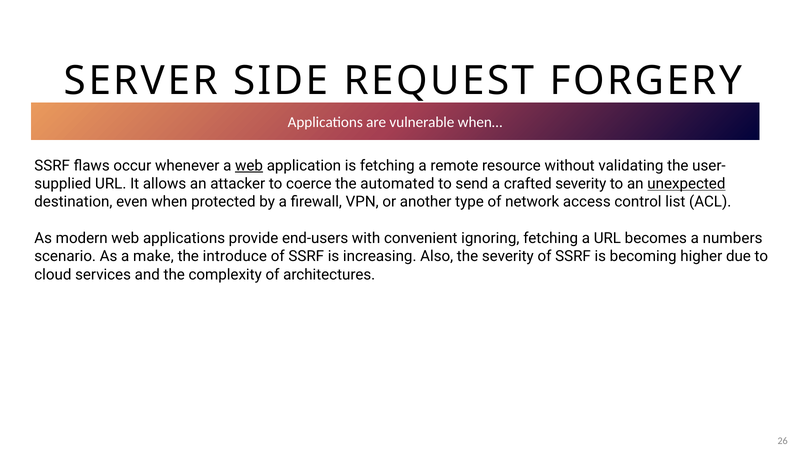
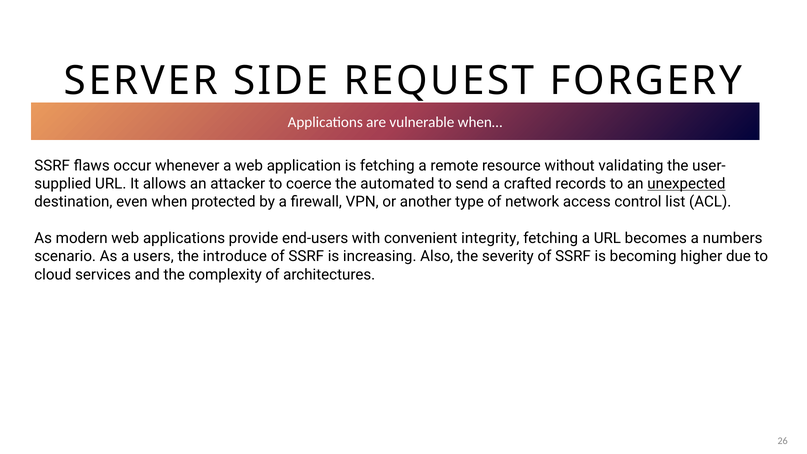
web at (249, 166) underline: present -> none
crafted severity: severity -> records
ignoring: ignoring -> integrity
make: make -> users
